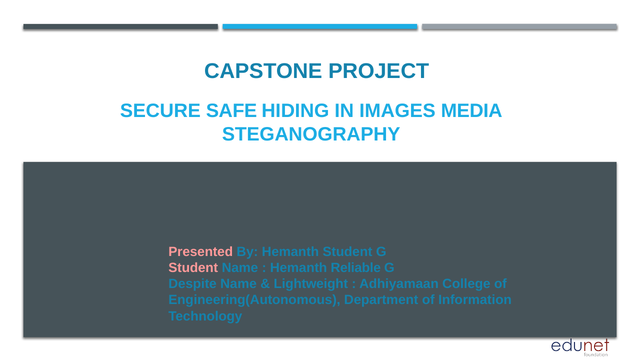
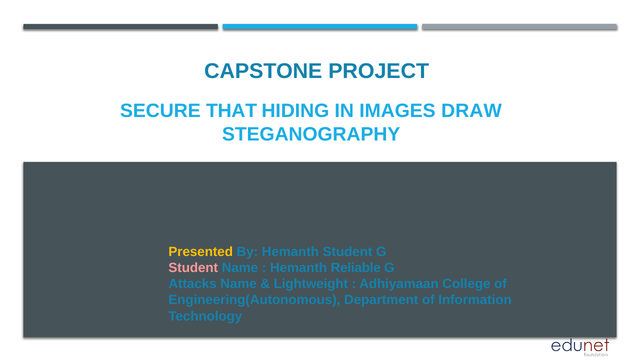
SAFE: SAFE -> THAT
MEDIA: MEDIA -> DRAW
Presented colour: pink -> yellow
Despite: Despite -> Attacks
